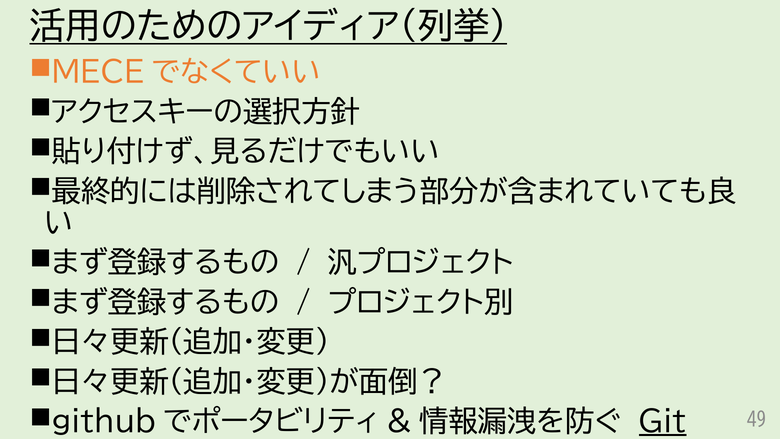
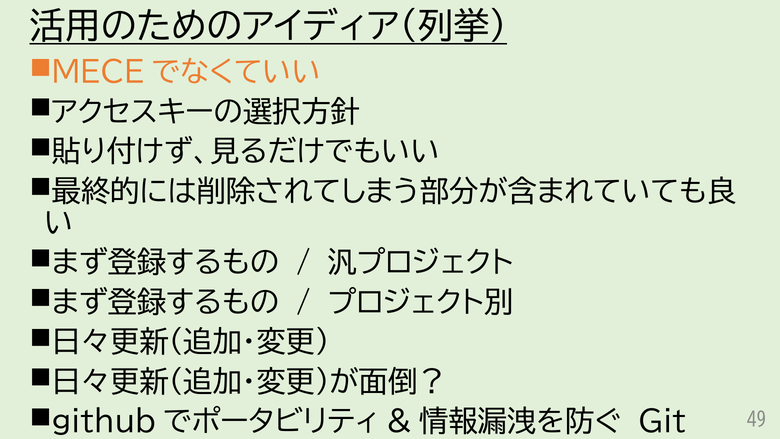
Git underline: present -> none
